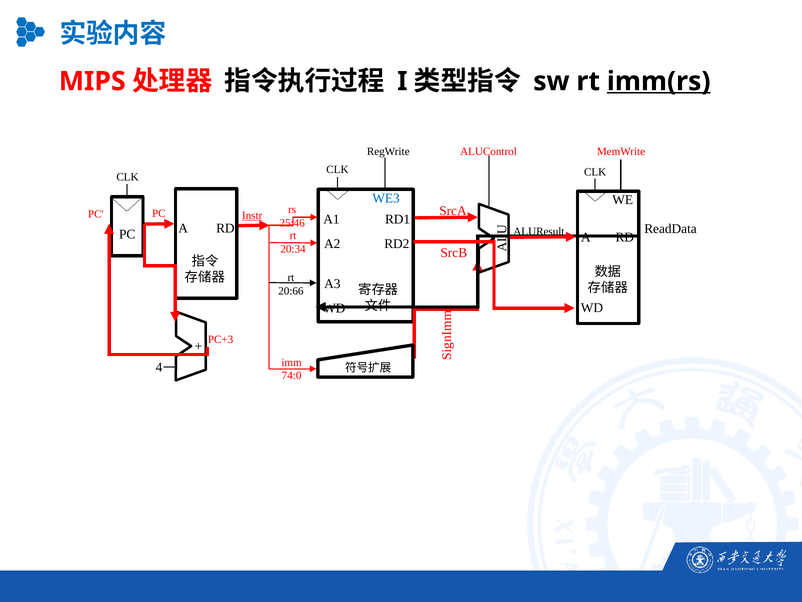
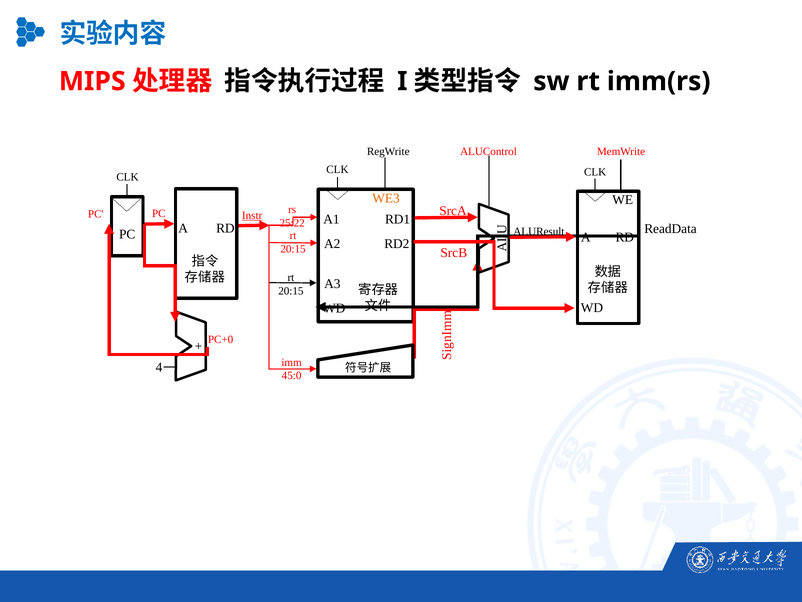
imm(rs underline: present -> none
WE3 colour: blue -> orange
25:46: 25:46 -> 25:22
20:34 at (293, 249): 20:34 -> 20:15
20:66 at (291, 291): 20:66 -> 20:15
PC+3: PC+3 -> PC+0
74:0: 74:0 -> 45:0
